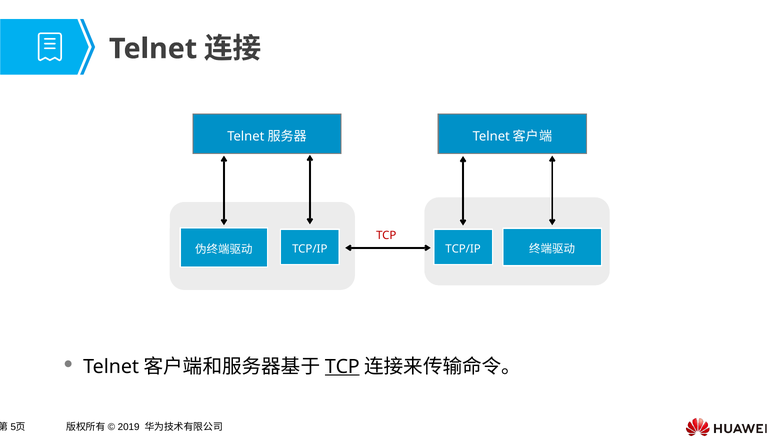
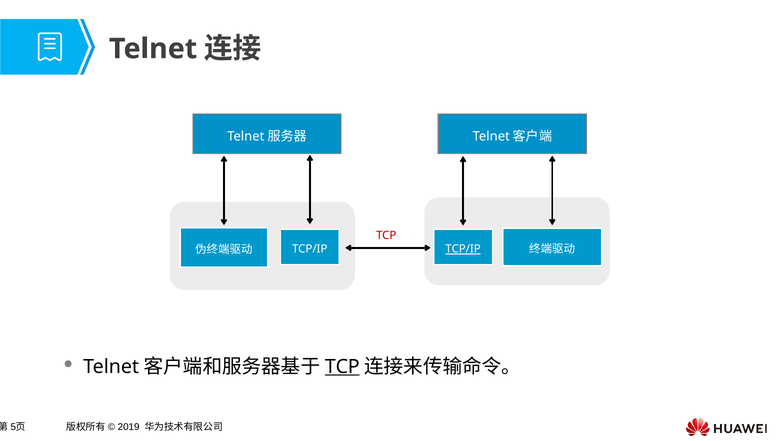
TCP/IP at (463, 249) underline: none -> present
